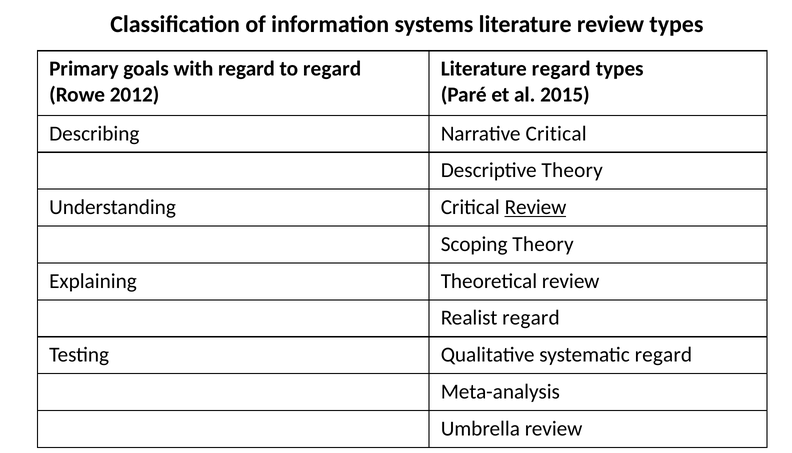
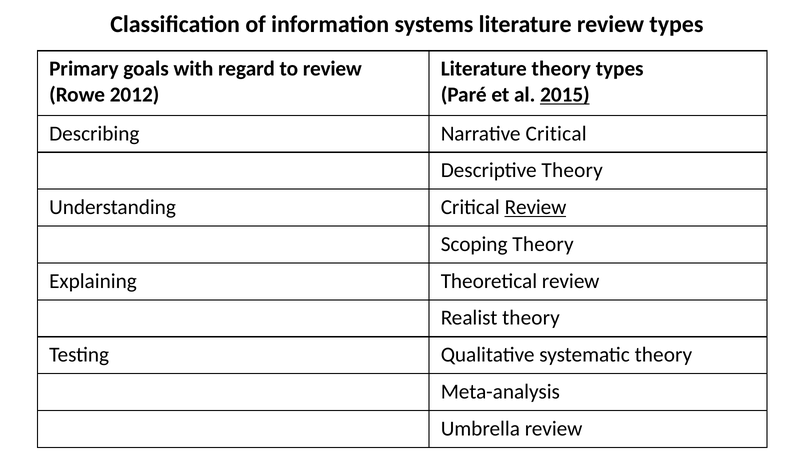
to regard: regard -> review
Literature regard: regard -> theory
2015 underline: none -> present
Realist regard: regard -> theory
systematic regard: regard -> theory
